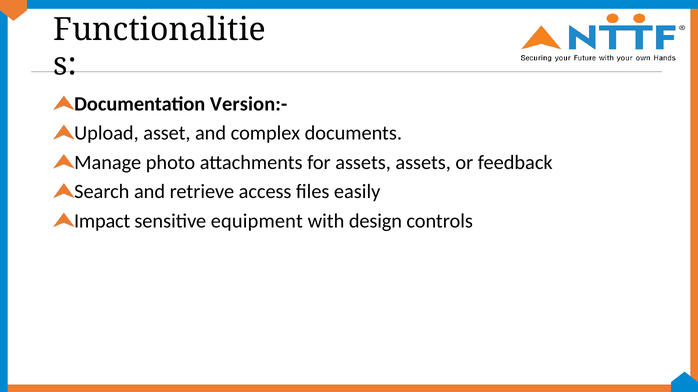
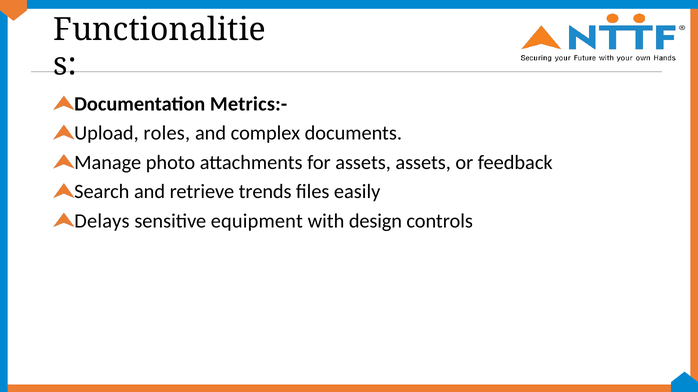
Version:-: Version:- -> Metrics:-
asset: asset -> roles
access: access -> trends
Impact: Impact -> Delays
